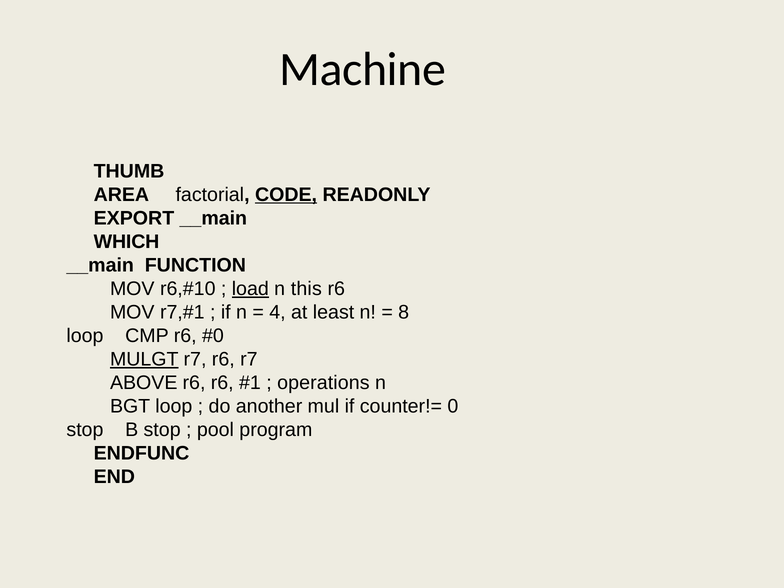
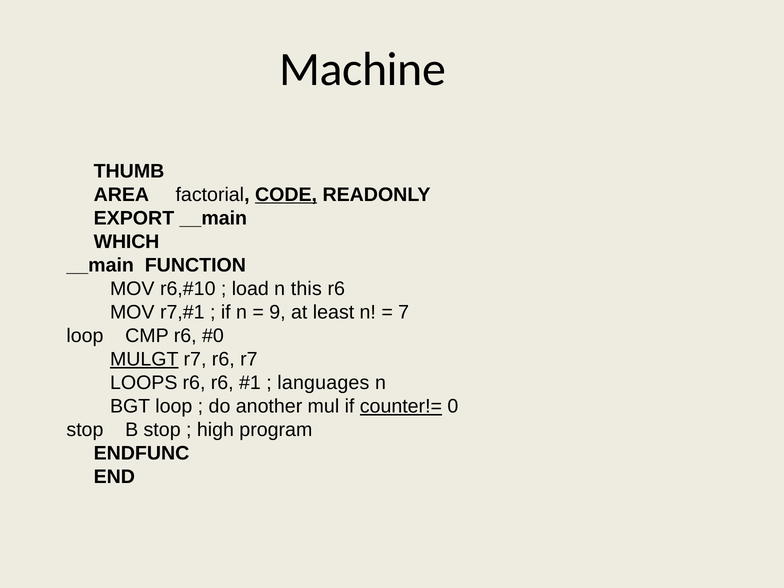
load underline: present -> none
4: 4 -> 9
8: 8 -> 7
ABOVE: ABOVE -> LOOPS
operations: operations -> languages
counter!= underline: none -> present
pool: pool -> high
